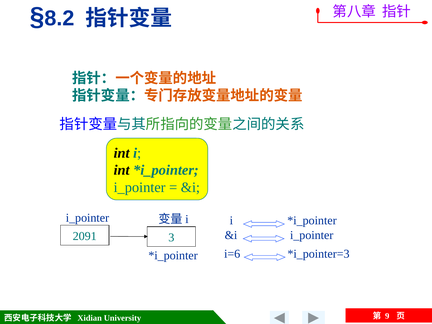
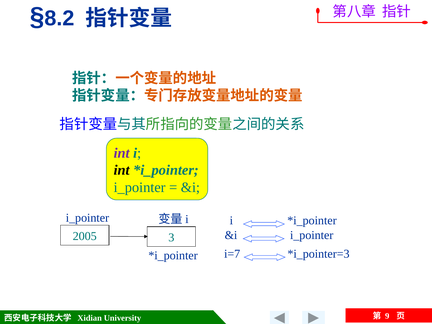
int at (122, 153) colour: black -> purple
2091: 2091 -> 2005
i=6: i=6 -> i=7
